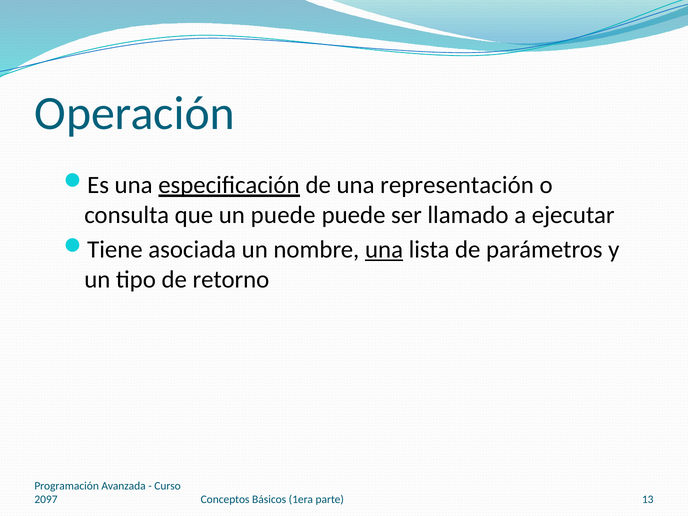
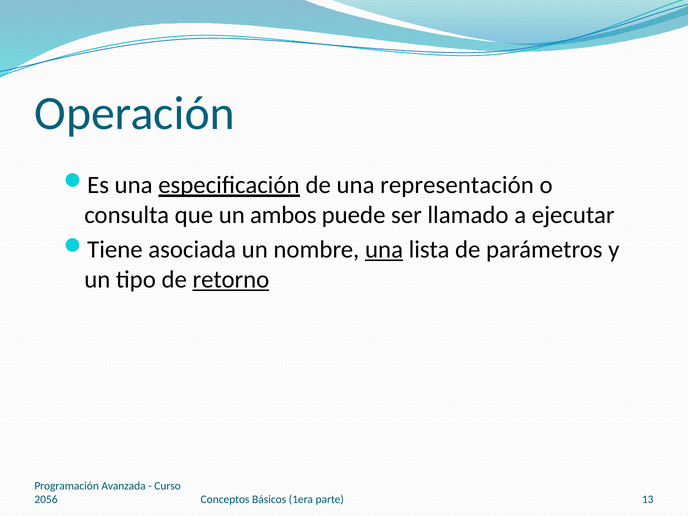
un puede: puede -> ambos
retorno underline: none -> present
2097: 2097 -> 2056
